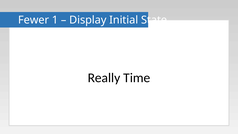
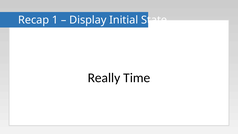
Fewer: Fewer -> Recap
